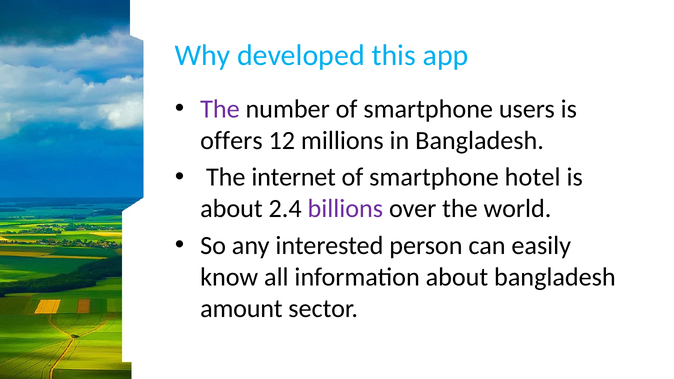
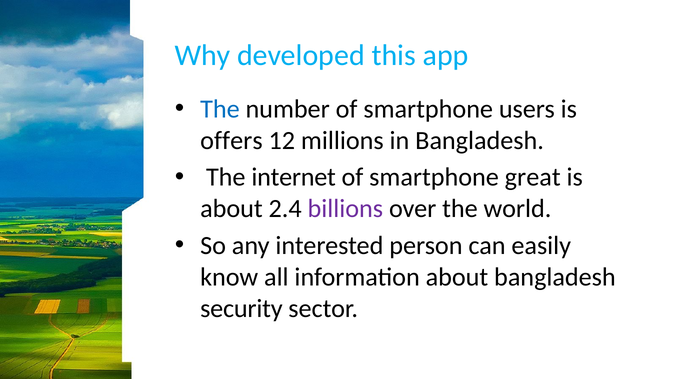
The at (220, 109) colour: purple -> blue
hotel: hotel -> great
amount: amount -> security
